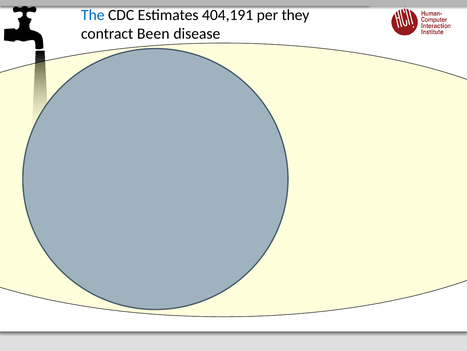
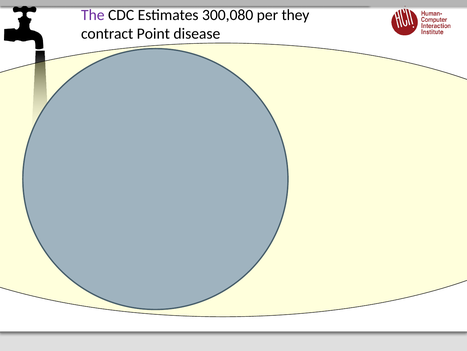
The colour: blue -> purple
404,191: 404,191 -> 300,080
Been: Been -> Point
